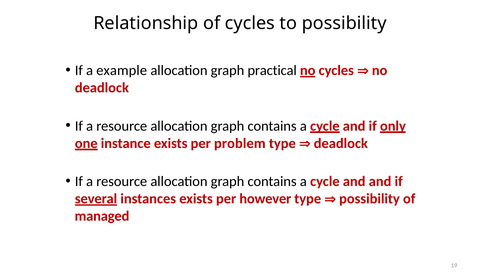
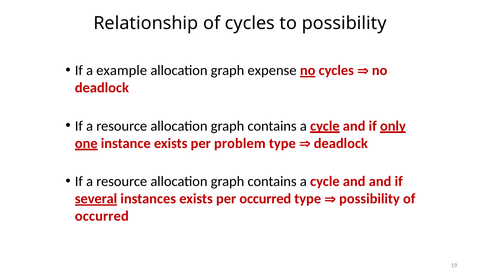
practical: practical -> expense
per however: however -> occurred
managed at (102, 216): managed -> occurred
